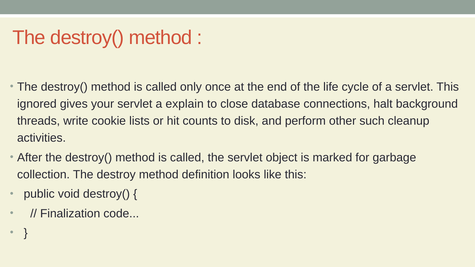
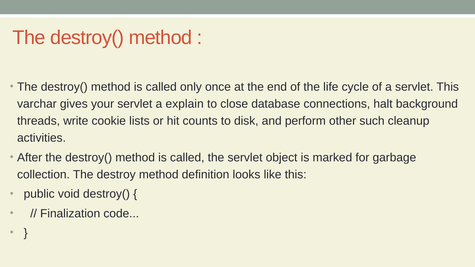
ignored: ignored -> varchar
